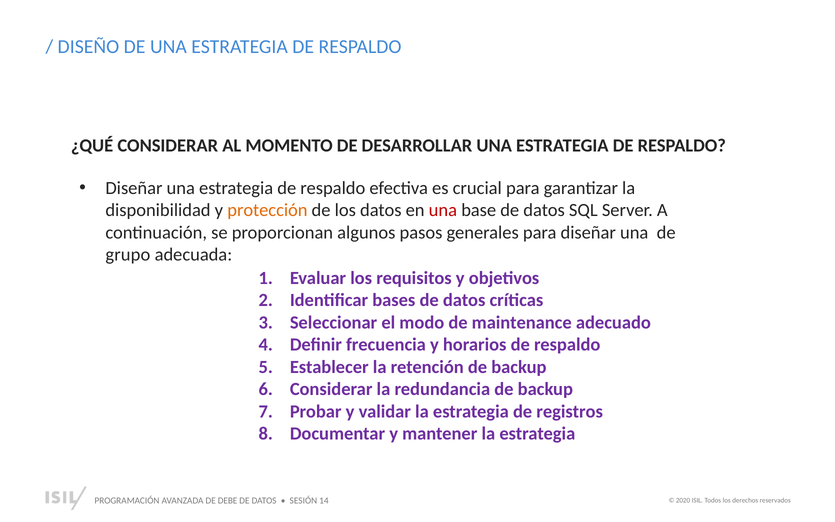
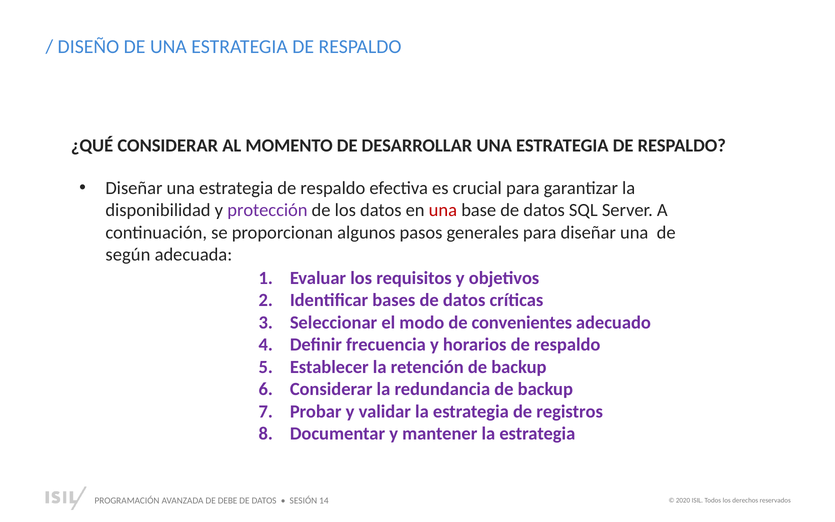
protección colour: orange -> purple
grupo: grupo -> según
maintenance: maintenance -> convenientes
